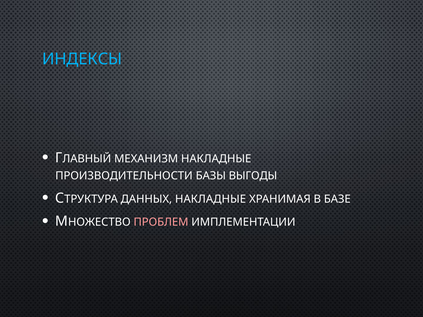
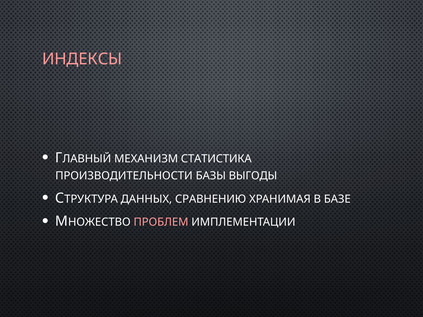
ИНДЕКСЫ colour: light blue -> pink
МЕХАНИЗМ НАКЛАДНЫЕ: НАКЛАДНЫЕ -> СТАТИСТИКА
ДАННЫХ НАКЛАДНЫЕ: НАКЛАДНЫЕ -> СРАВНЕНИЮ
